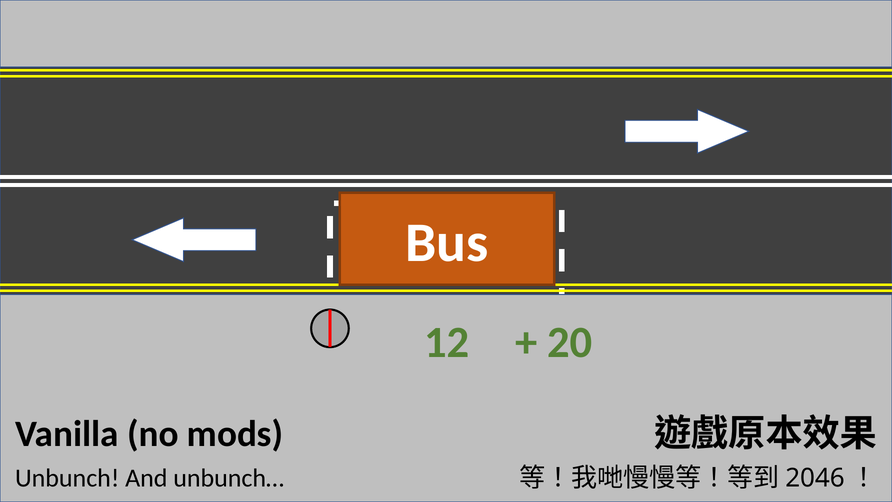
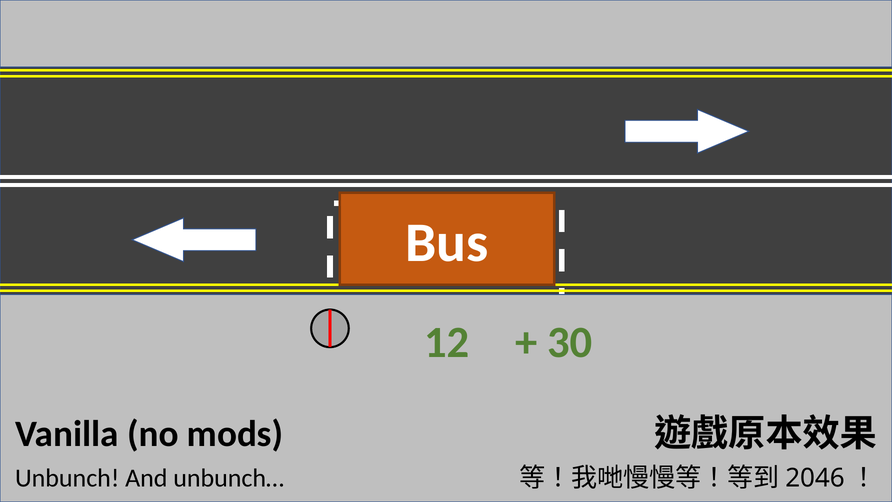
20: 20 -> 30
